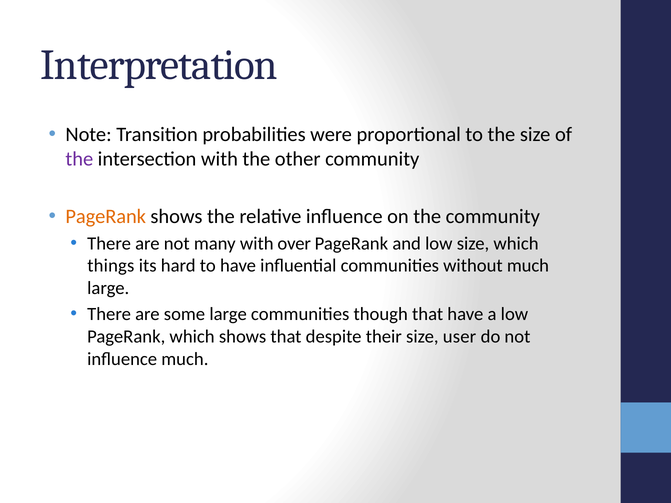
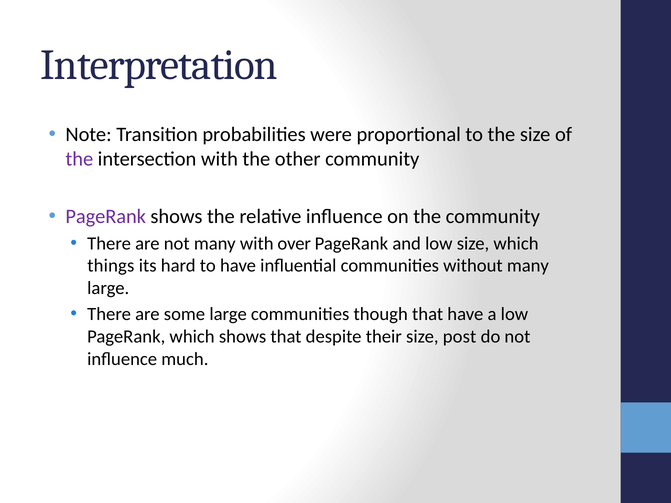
PageRank at (106, 216) colour: orange -> purple
without much: much -> many
user: user -> post
